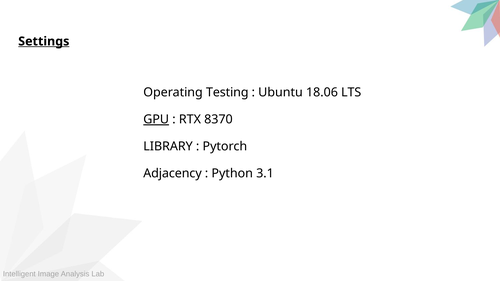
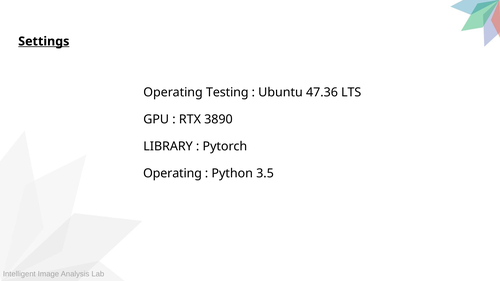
18.06: 18.06 -> 47.36
GPU underline: present -> none
8370: 8370 -> 3890
Adjacency at (172, 174): Adjacency -> Operating
3.1: 3.1 -> 3.5
